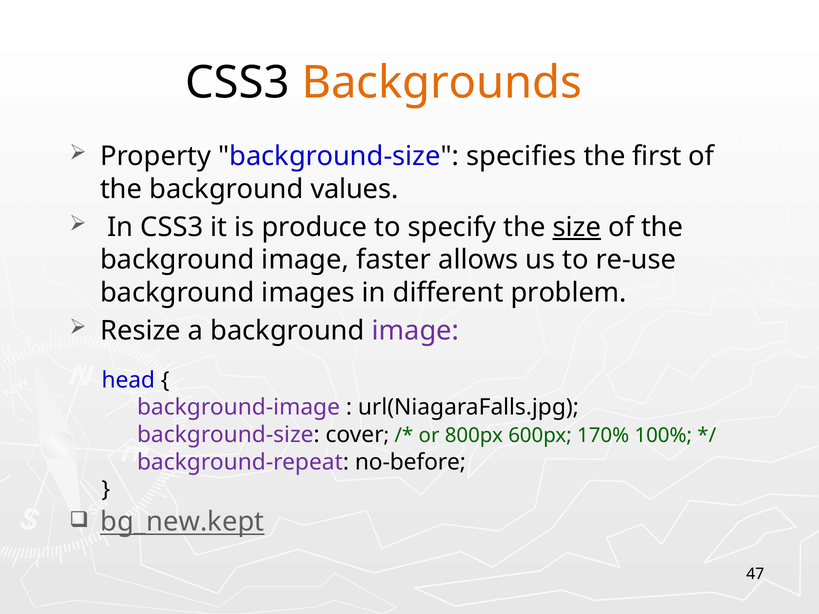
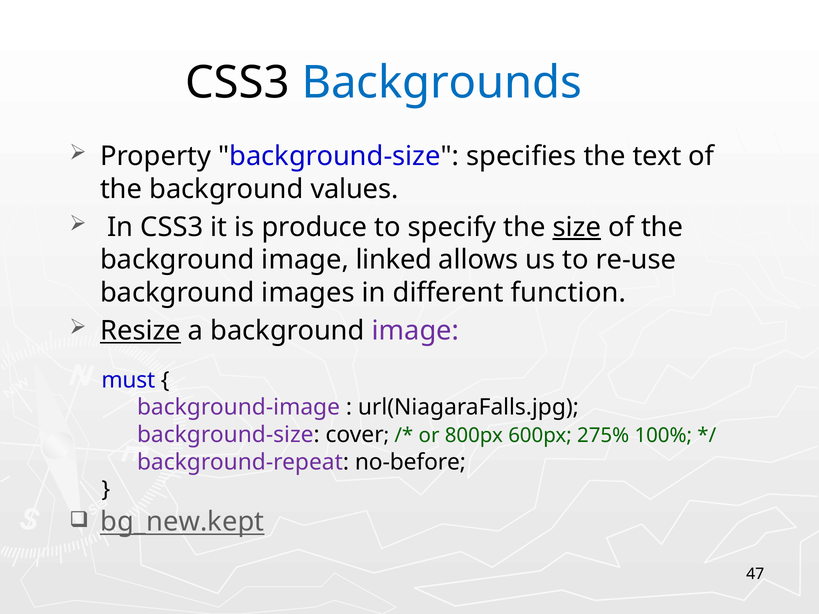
Backgrounds colour: orange -> blue
first: first -> text
faster: faster -> linked
problem: problem -> function
Resize underline: none -> present
head: head -> must
170%: 170% -> 275%
